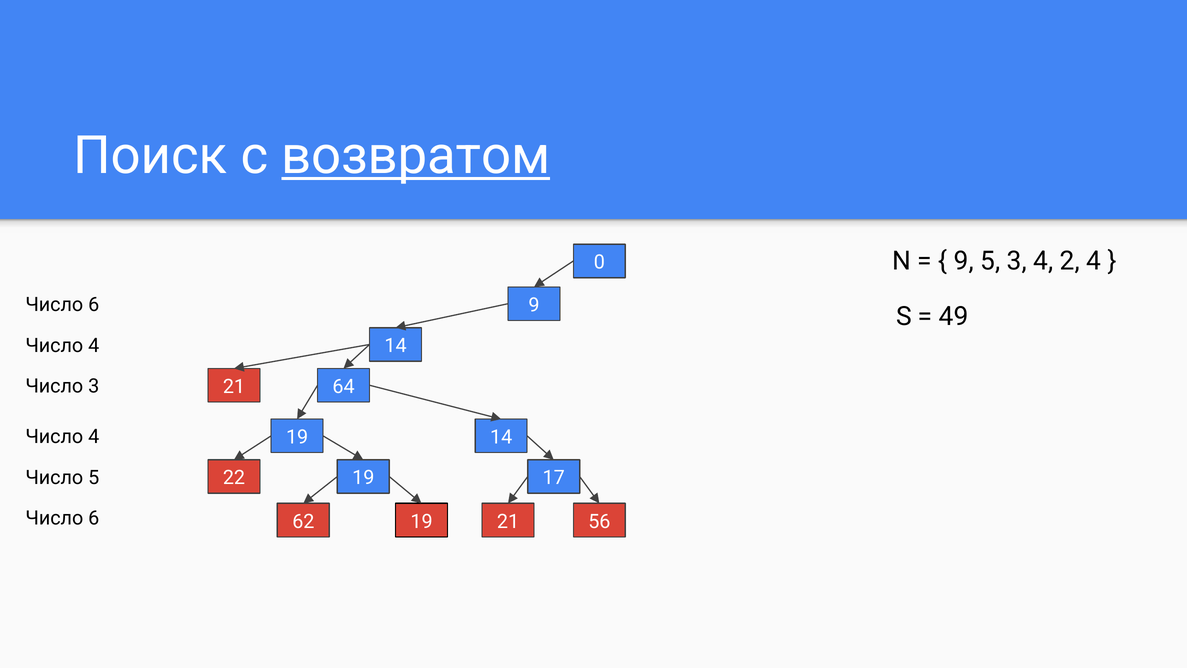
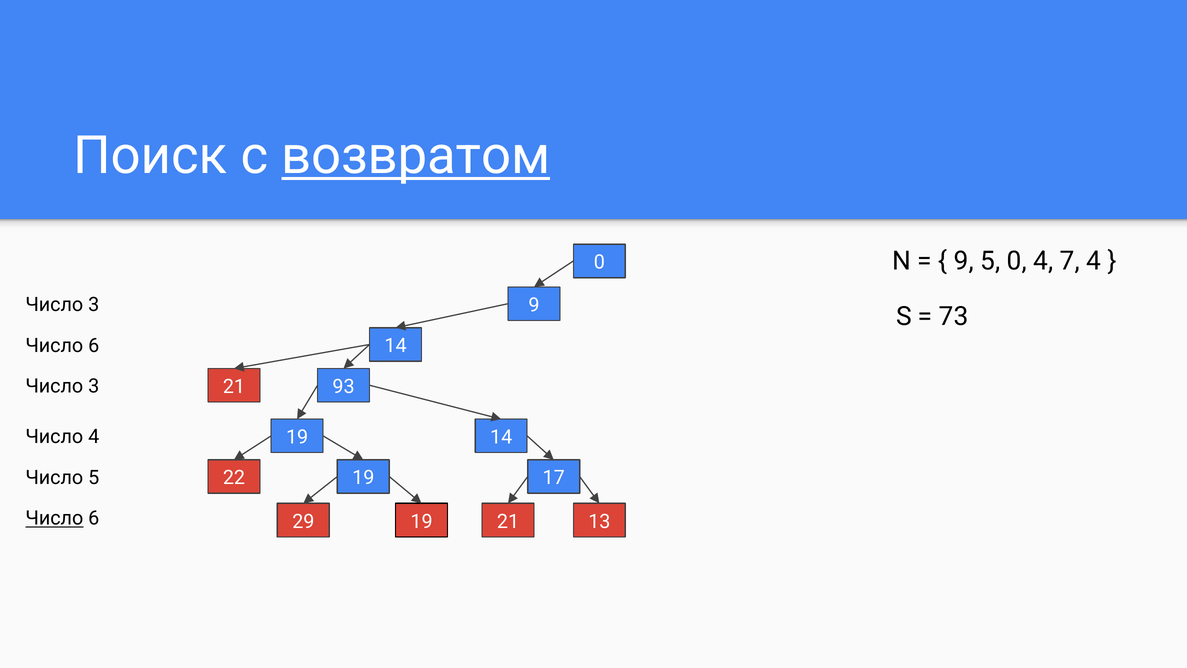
5 3: 3 -> 0
2: 2 -> 7
6 at (94, 305): 6 -> 3
49: 49 -> 73
4 at (94, 345): 4 -> 6
64: 64 -> 93
Число at (54, 518) underline: none -> present
62: 62 -> 29
56: 56 -> 13
